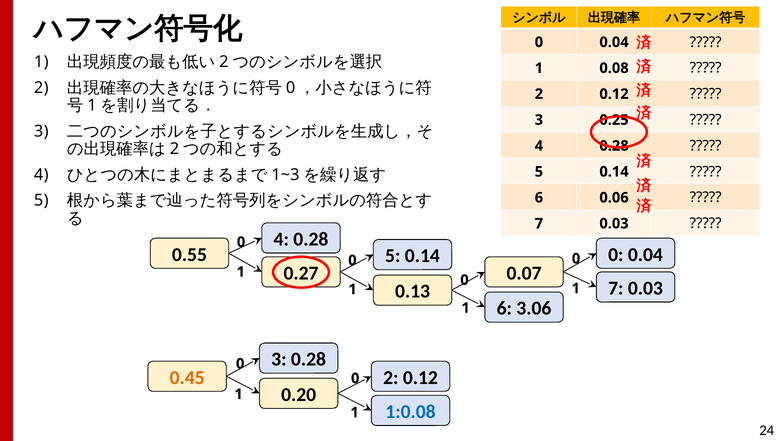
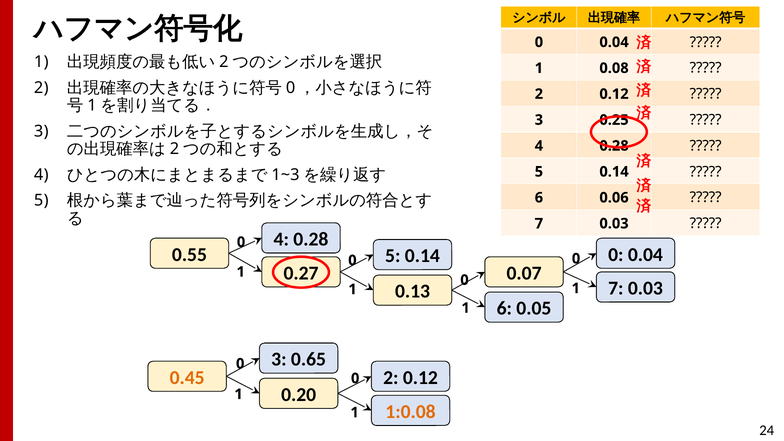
3.06: 3.06 -> 0.05
3 0.28: 0.28 -> 0.65
1:0.08 colour: blue -> orange
